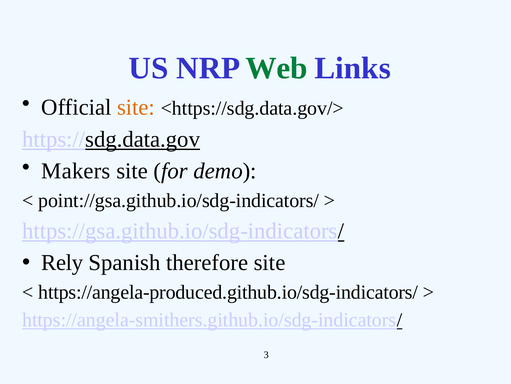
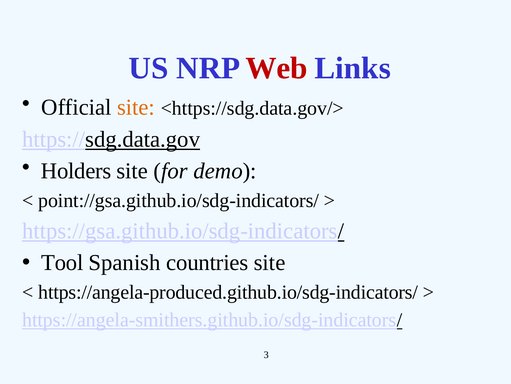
Web colour: green -> red
Makers: Makers -> Holders
Rely: Rely -> Tool
therefore: therefore -> countries
